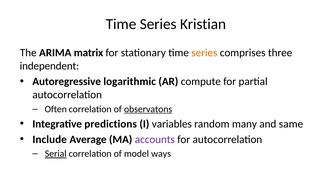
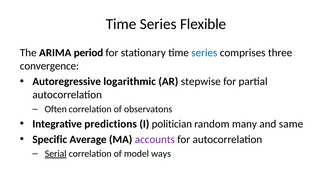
Kristian: Kristian -> Flexible
matrix: matrix -> period
series at (204, 53) colour: orange -> blue
independent: independent -> convergence
compute: compute -> stepwise
observatons underline: present -> none
variables: variables -> politician
Include: Include -> Specific
